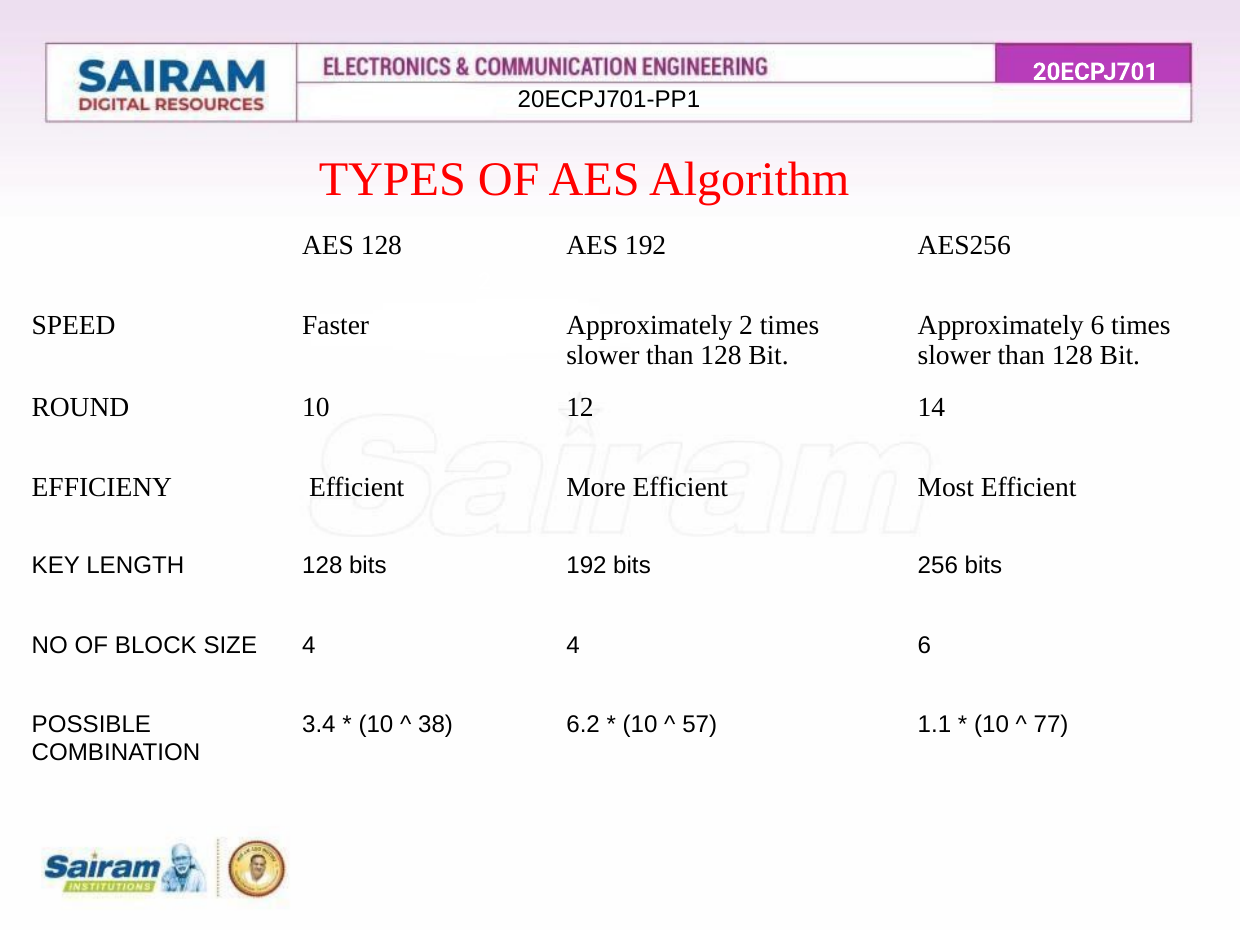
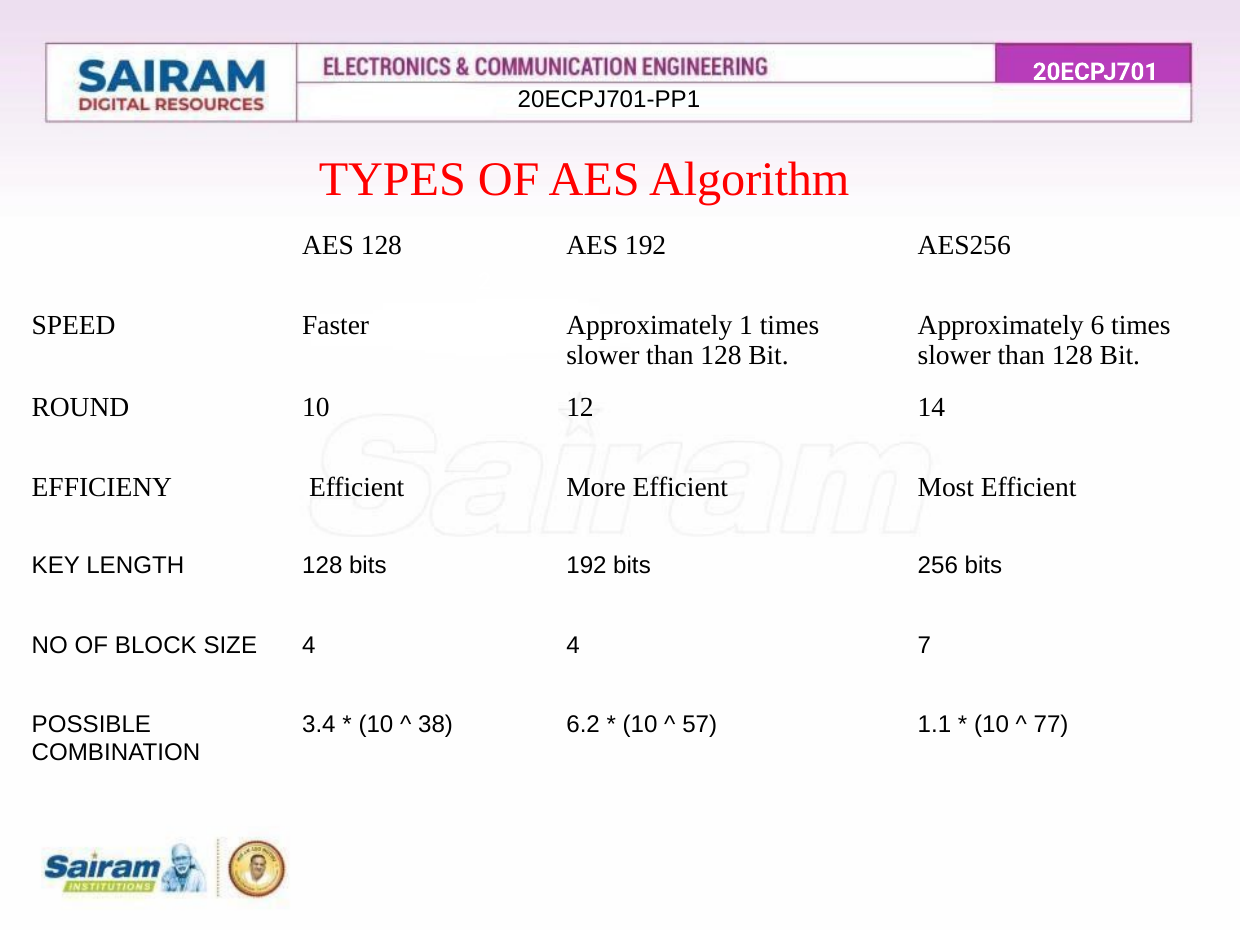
Approximately 2: 2 -> 1
4 6: 6 -> 7
